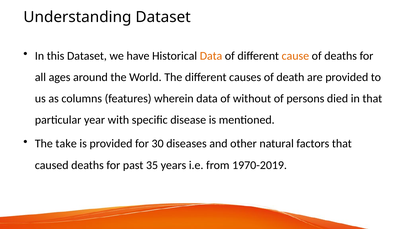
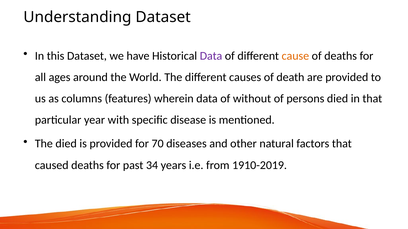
Data at (211, 56) colour: orange -> purple
The take: take -> died
30: 30 -> 70
35: 35 -> 34
1970-2019: 1970-2019 -> 1910-2019
